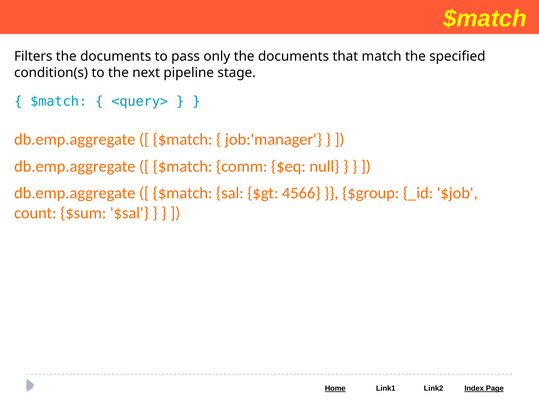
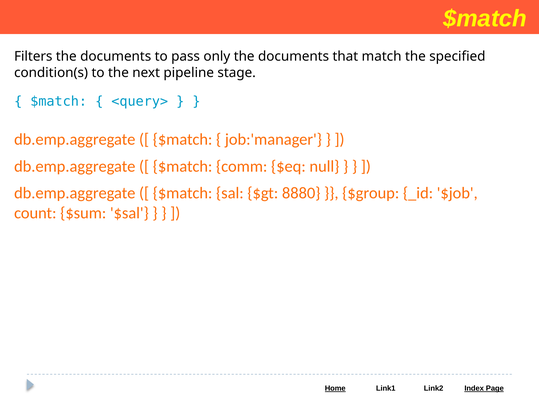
4566: 4566 -> 8880
